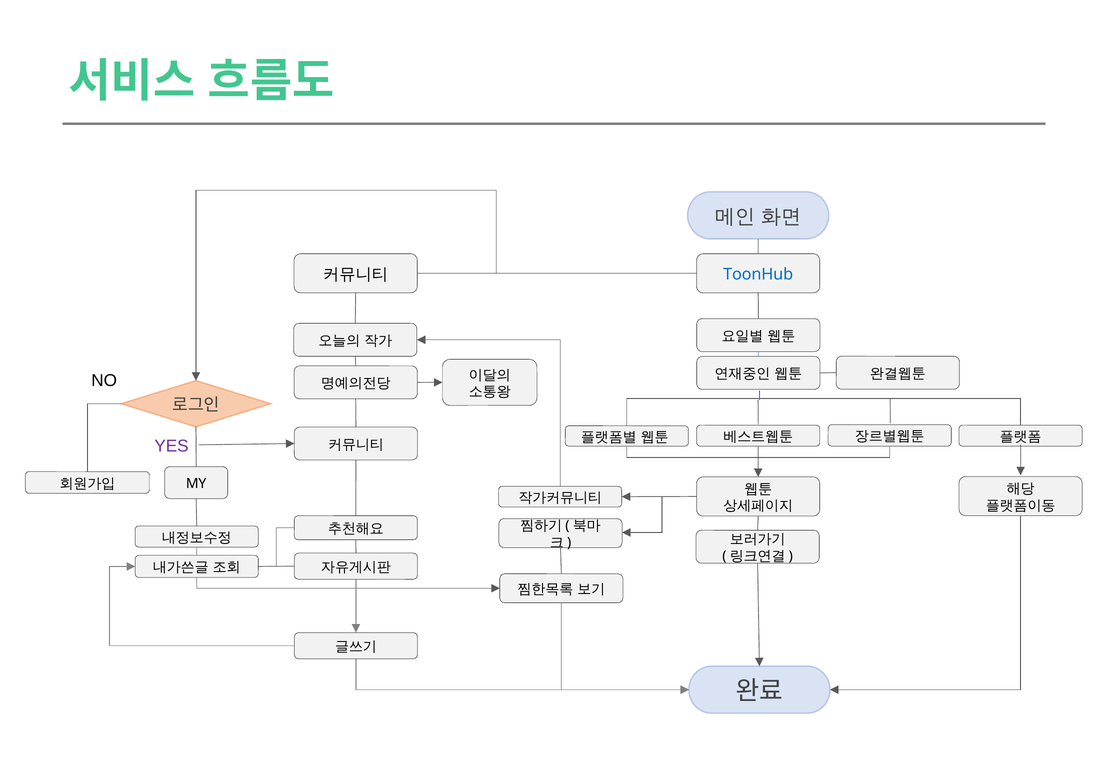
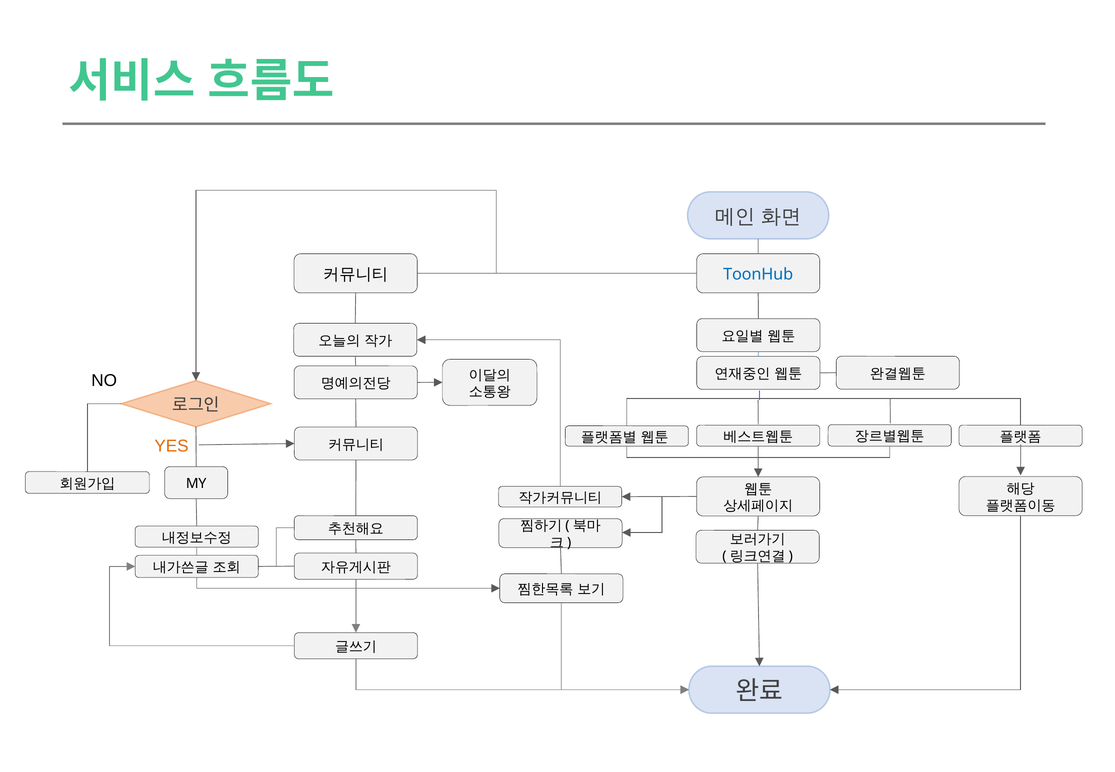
YES colour: purple -> orange
